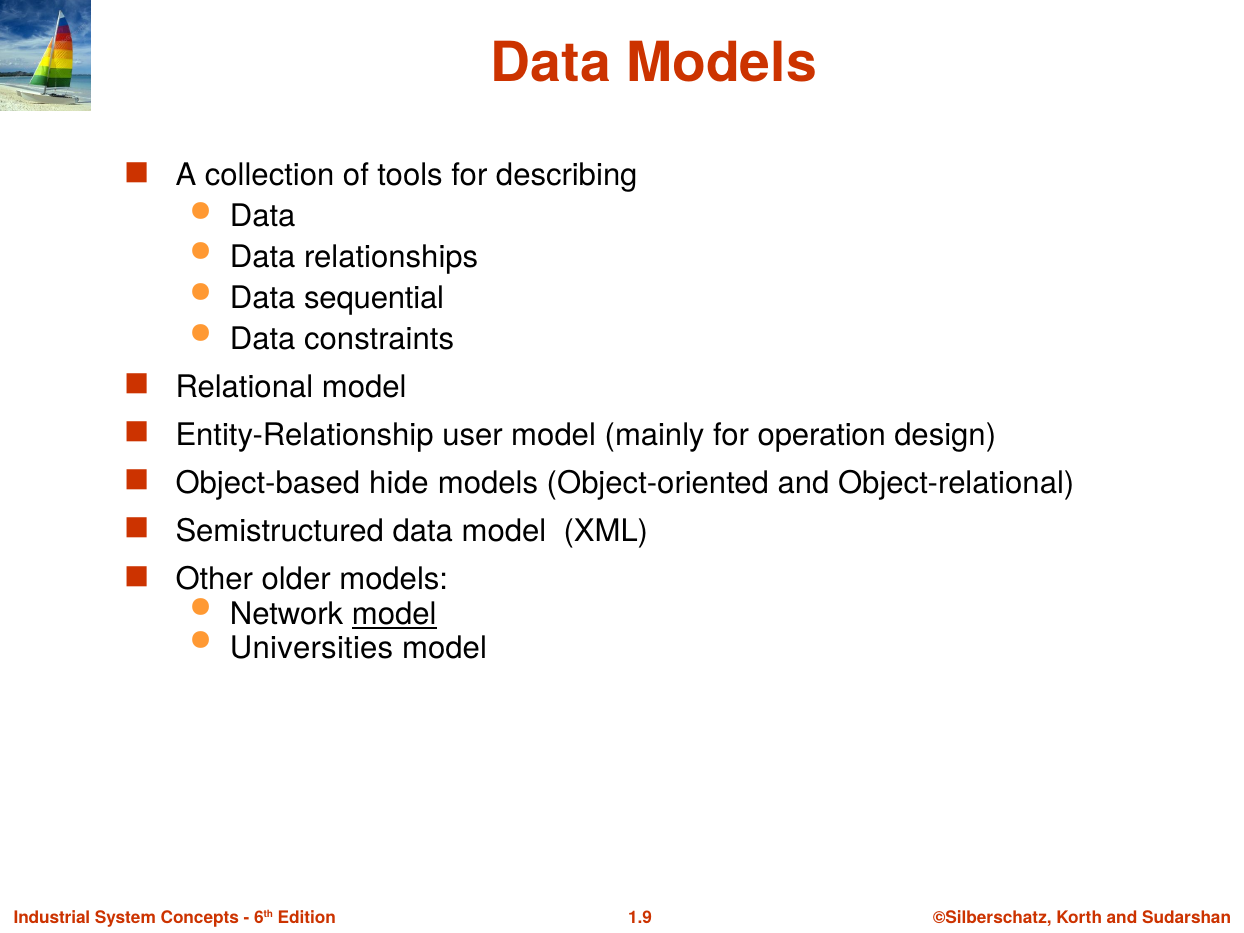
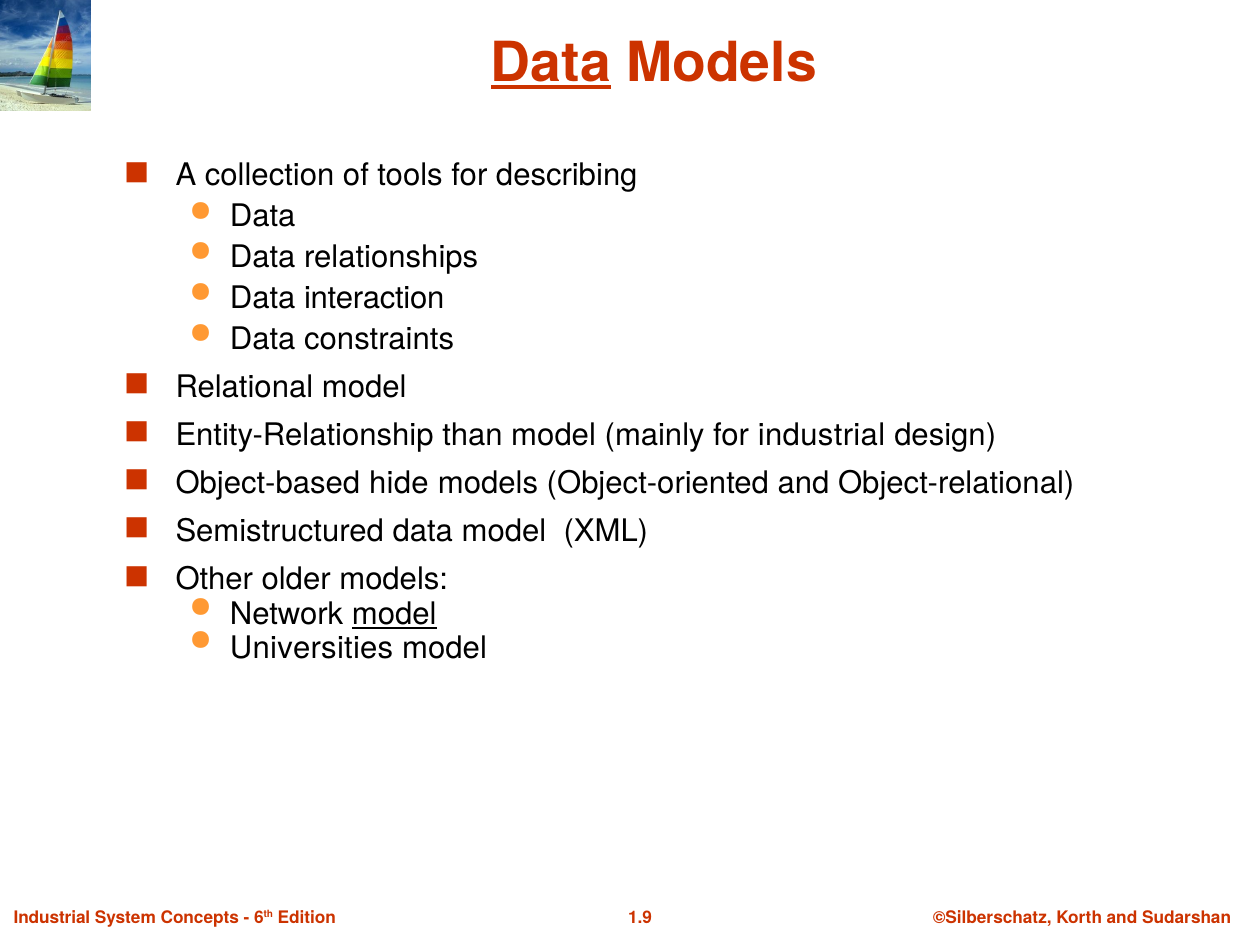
Data at (551, 63) underline: none -> present
sequential: sequential -> interaction
user: user -> than
for operation: operation -> industrial
